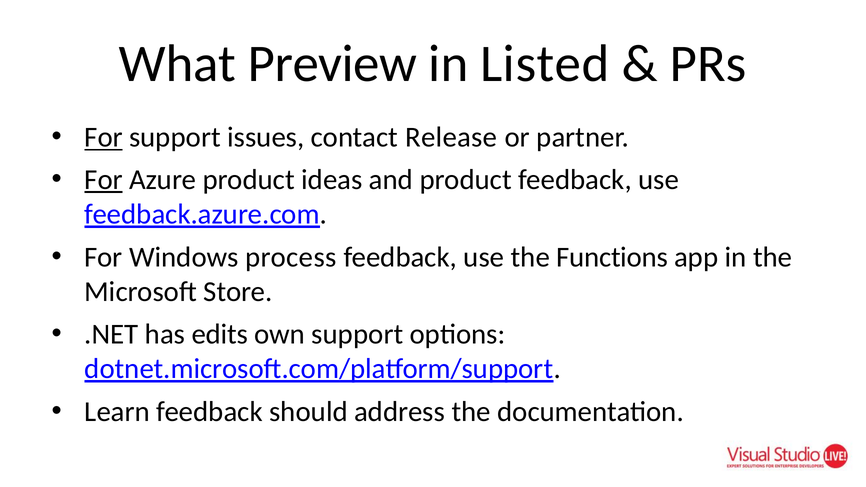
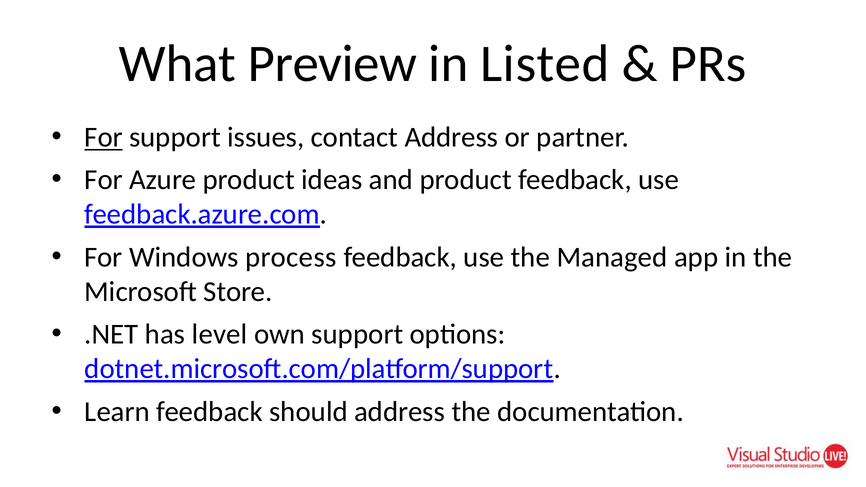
contact Release: Release -> Address
For at (104, 180) underline: present -> none
Functions: Functions -> Managed
edits: edits -> level
